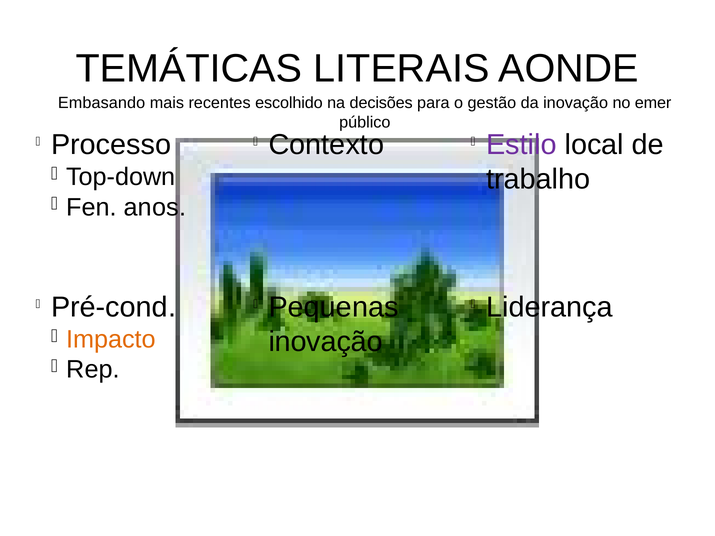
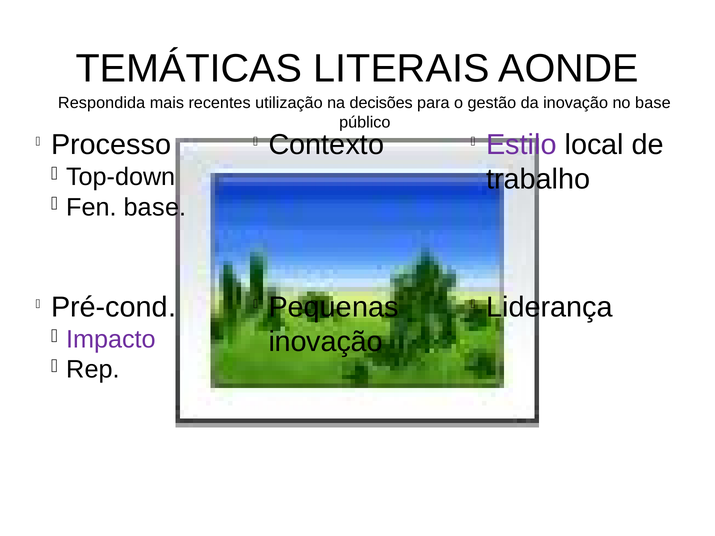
Embasando: Embasando -> Respondida
escolhido: escolhido -> utilização
no emer: emer -> base
Fen anos: anos -> base
Impacto colour: orange -> purple
